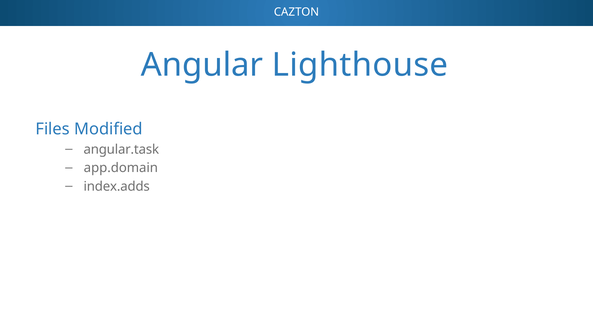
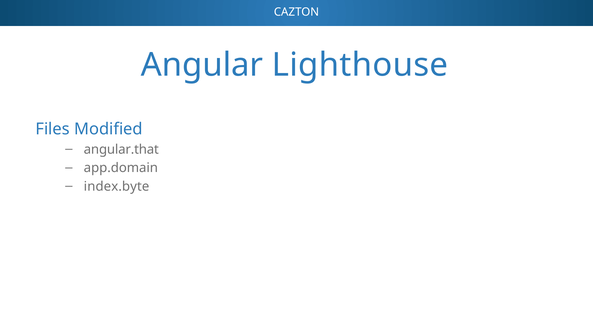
angular.task: angular.task -> angular.that
index.adds: index.adds -> index.byte
